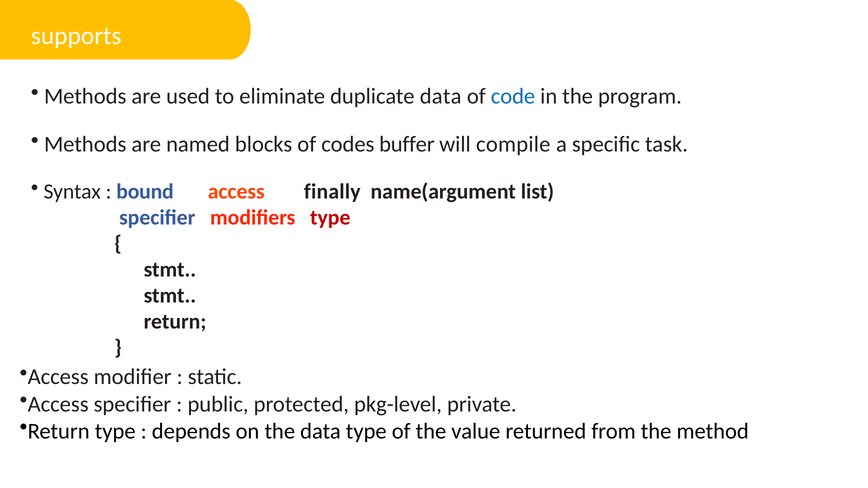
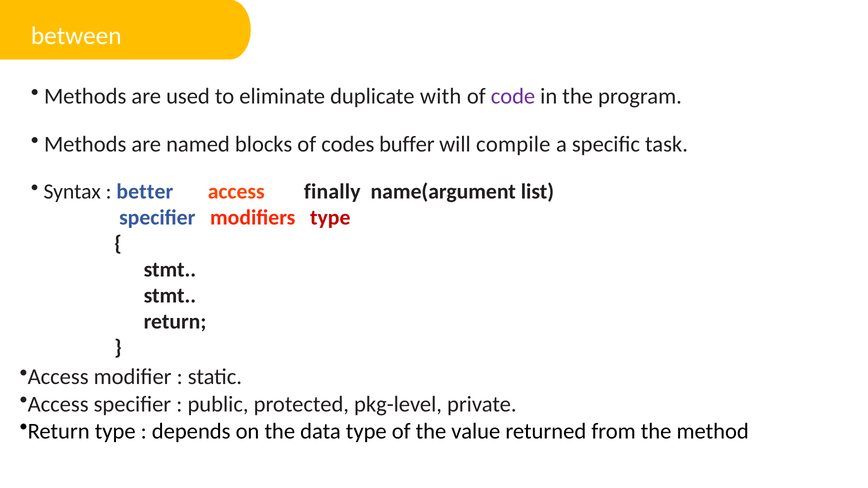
supports: supports -> between
duplicate data: data -> with
code colour: blue -> purple
bound: bound -> better
